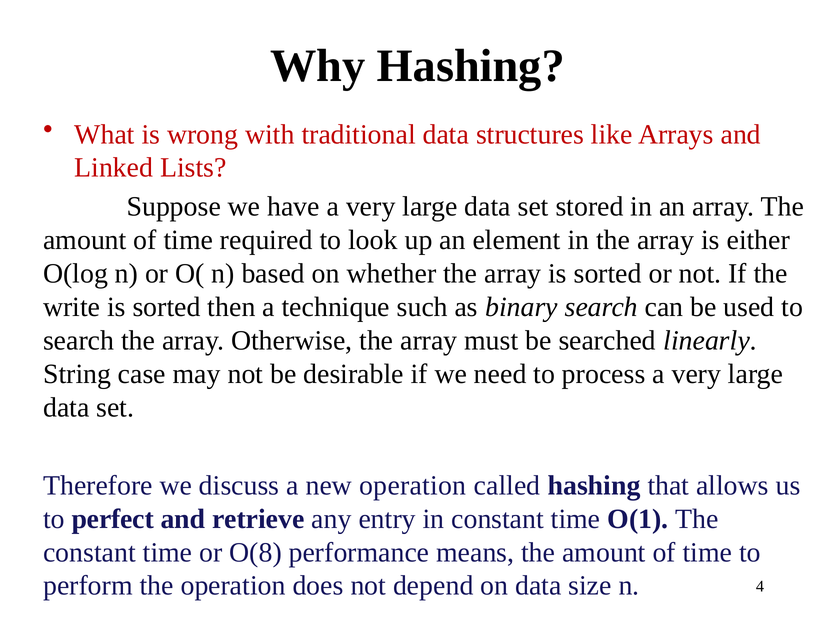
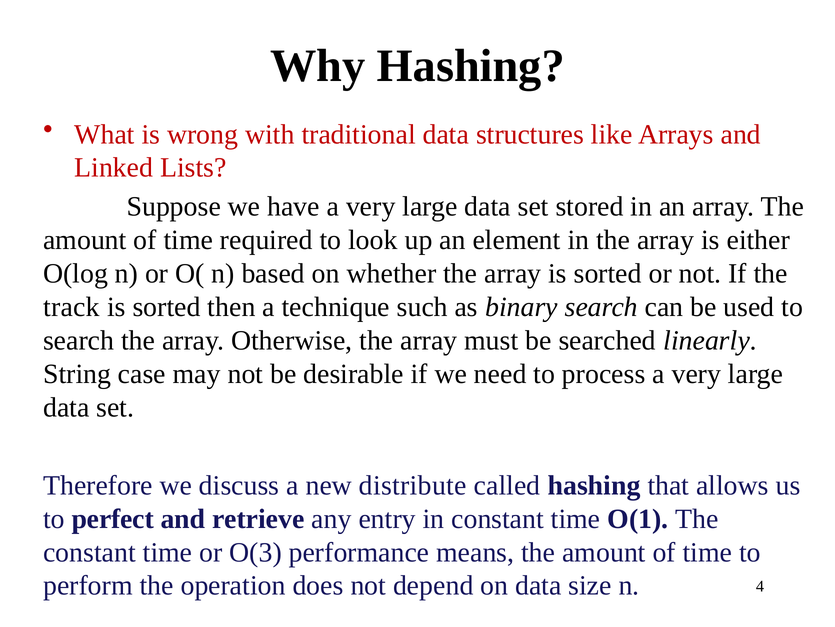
write: write -> track
new operation: operation -> distribute
O(8: O(8 -> O(3
